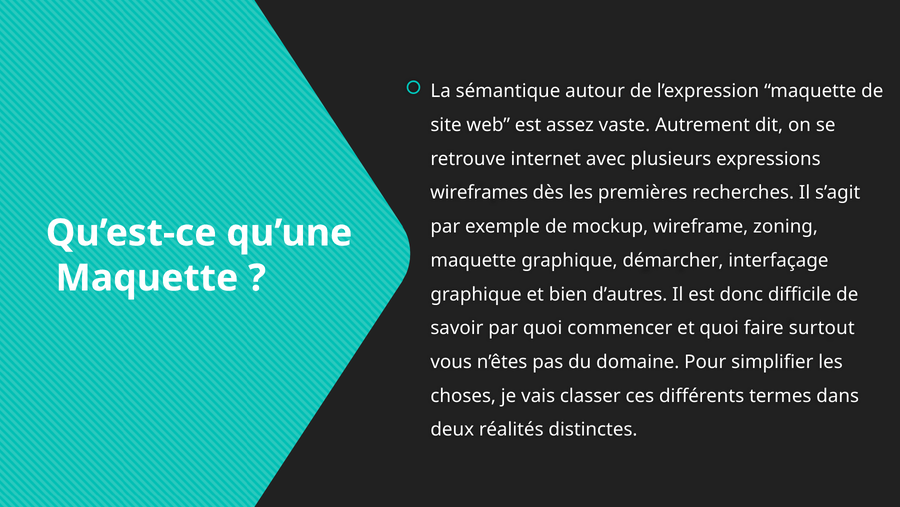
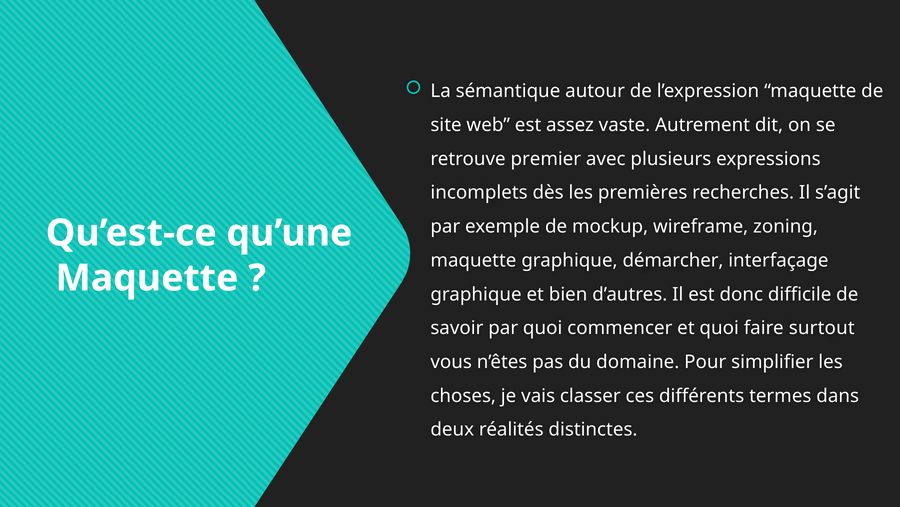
internet: internet -> premier
wireframes: wireframes -> incomplets
